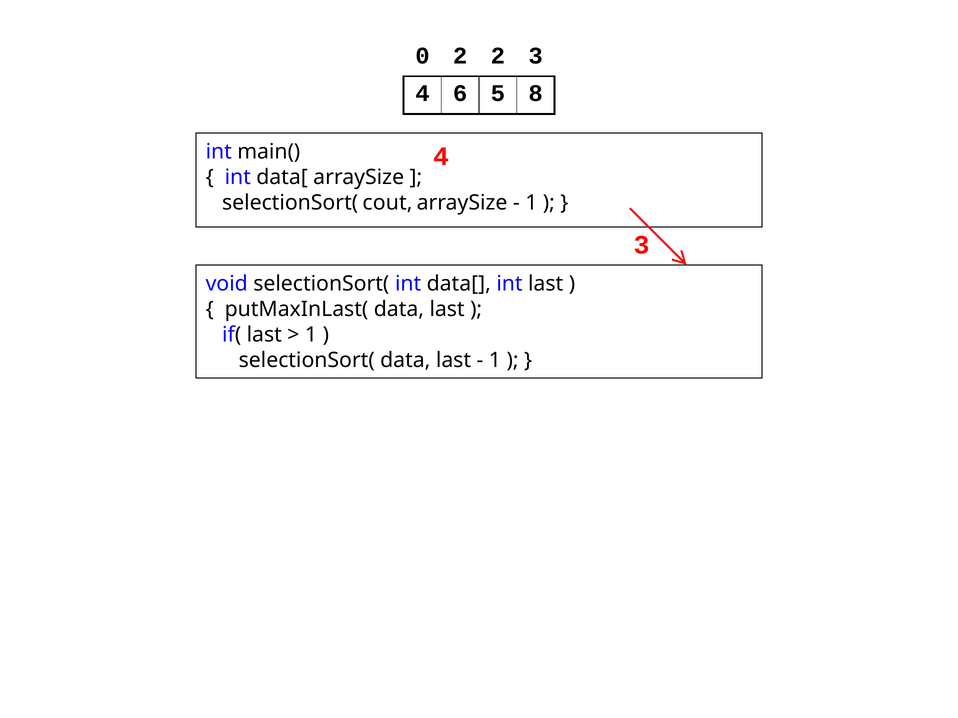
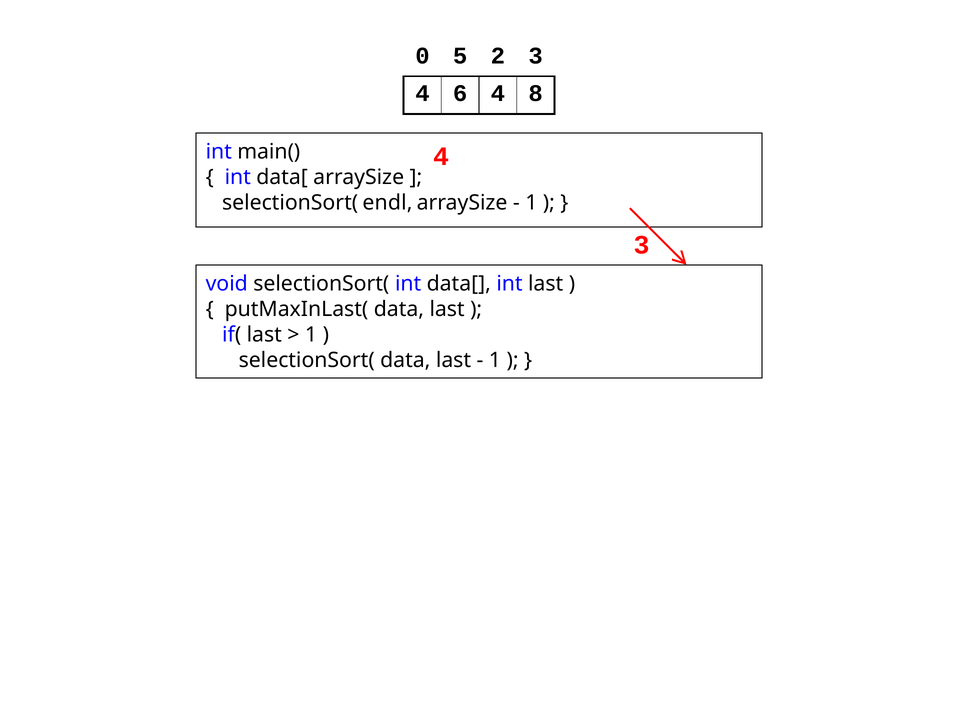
0 2: 2 -> 5
6 5: 5 -> 4
cout: cout -> endl
